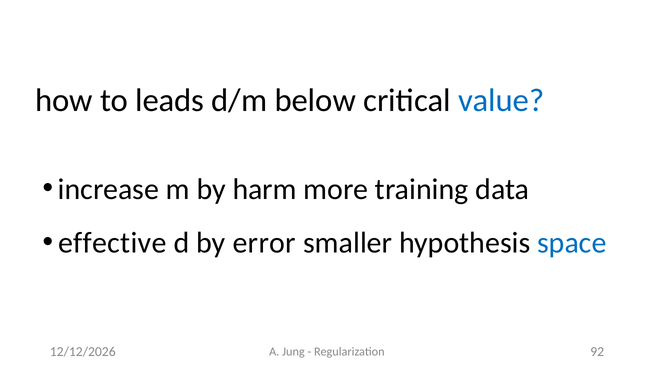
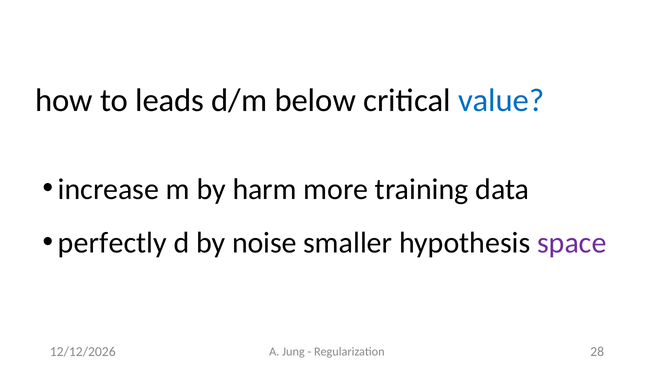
effective: effective -> perfectly
error: error -> noise
space colour: blue -> purple
92: 92 -> 28
